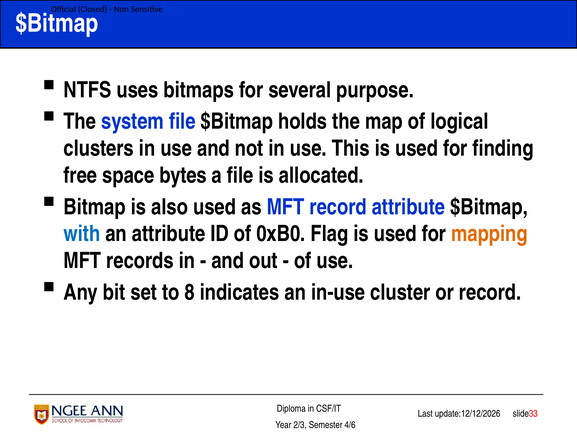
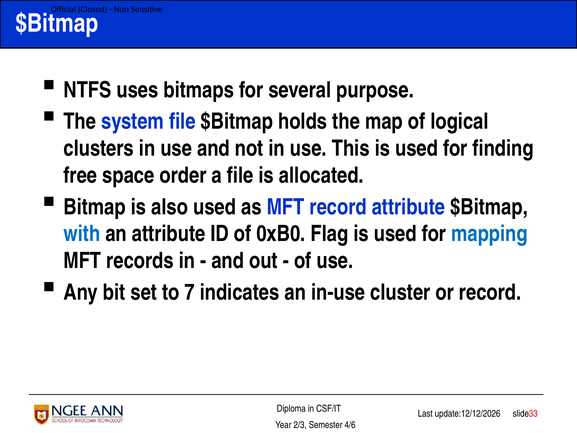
bytes: bytes -> order
mapping colour: orange -> blue
8: 8 -> 7
